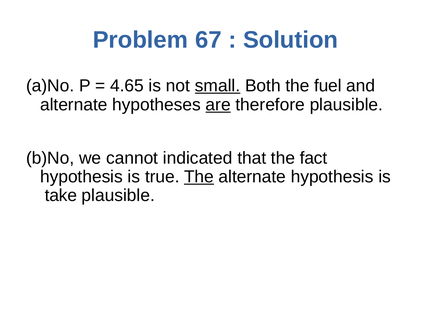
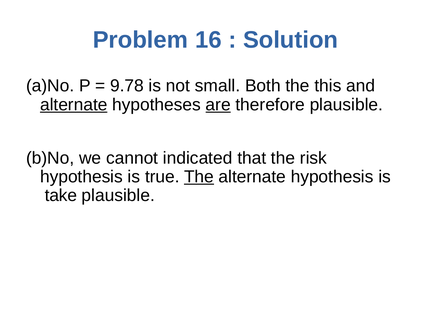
67: 67 -> 16
4.65: 4.65 -> 9.78
small underline: present -> none
fuel: fuel -> this
alternate at (74, 105) underline: none -> present
fact: fact -> risk
